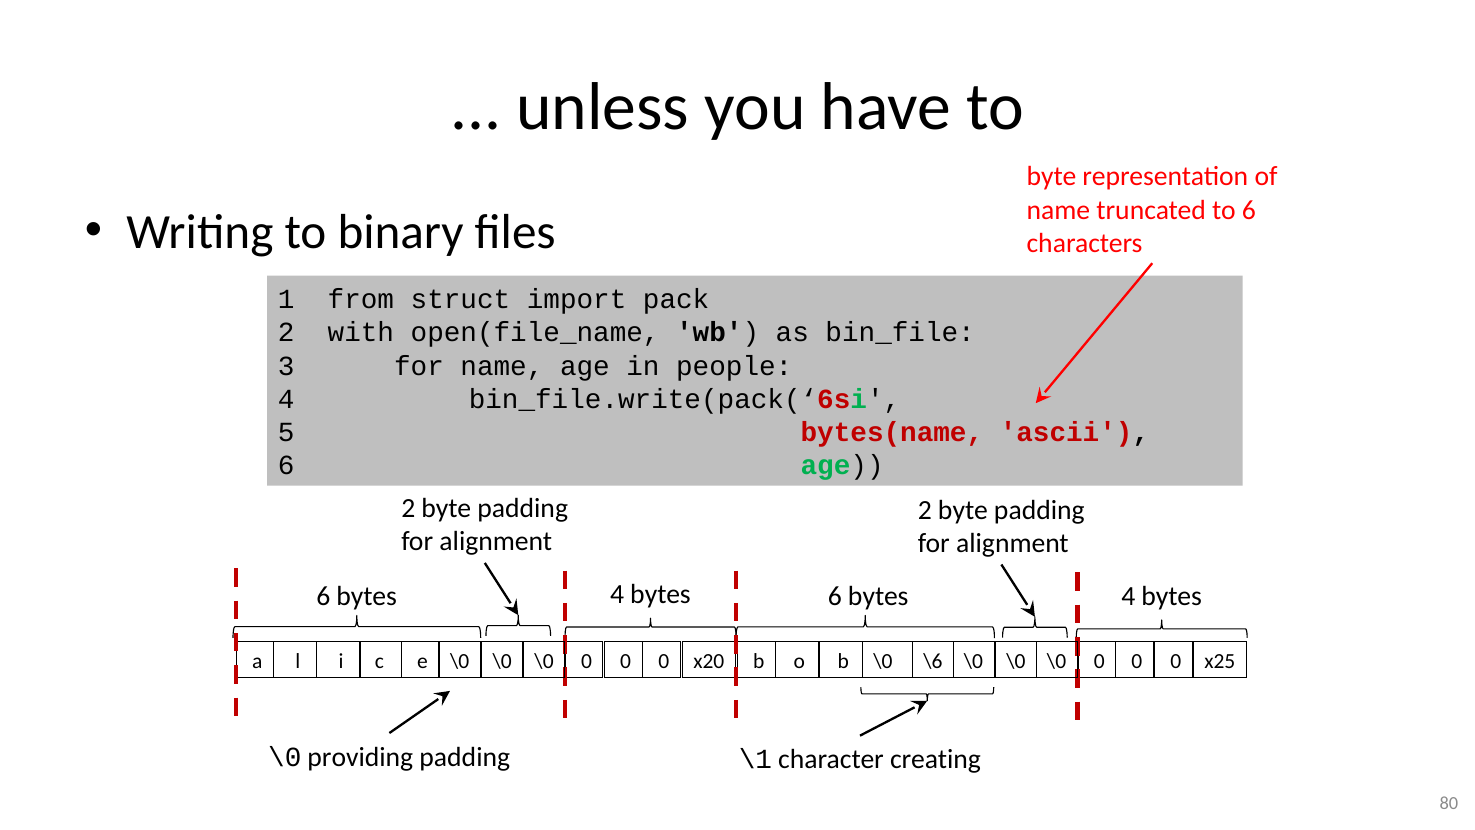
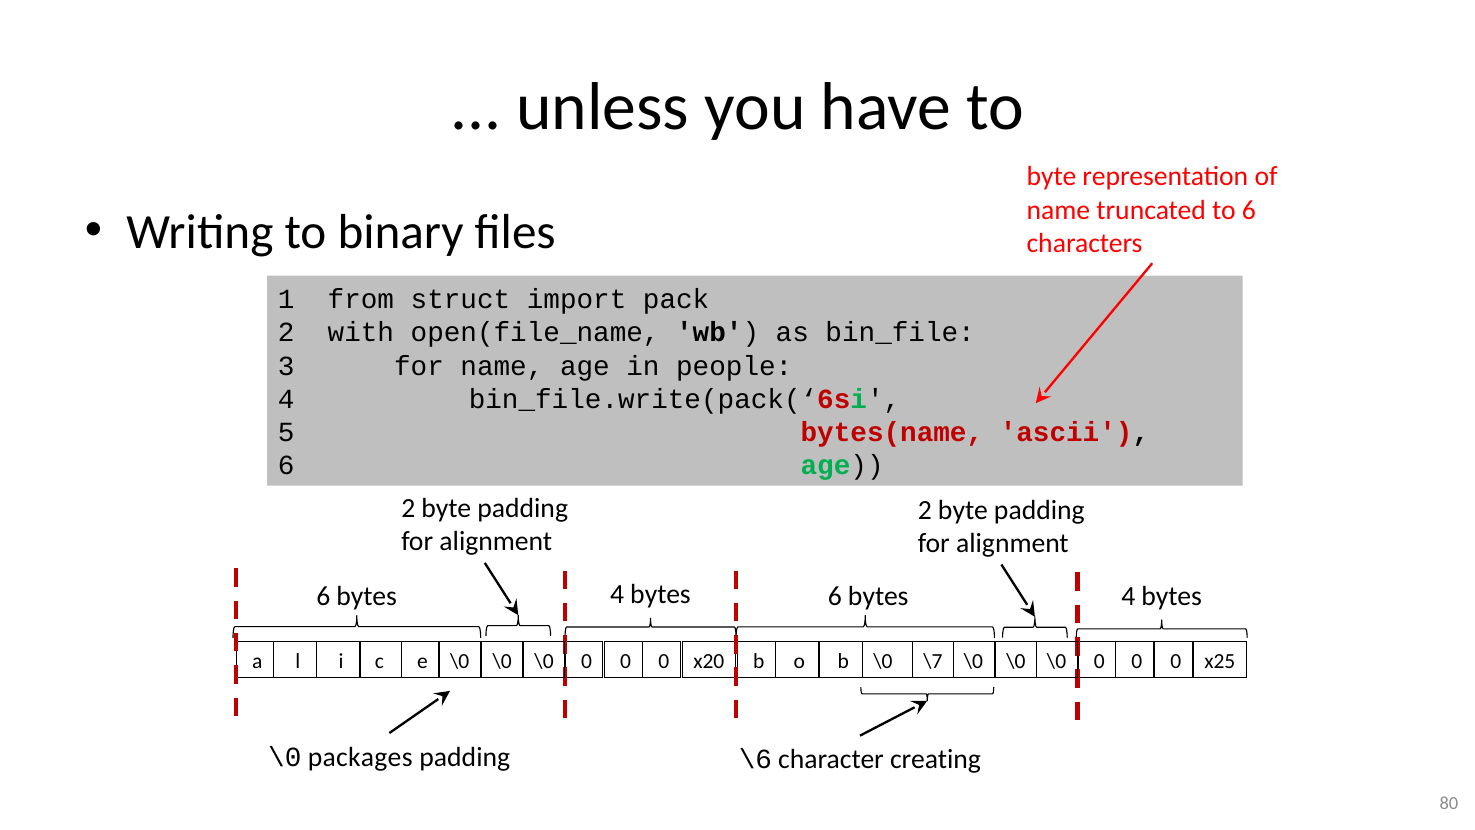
\6: \6 -> \7
providing: providing -> packages
\1: \1 -> \6
